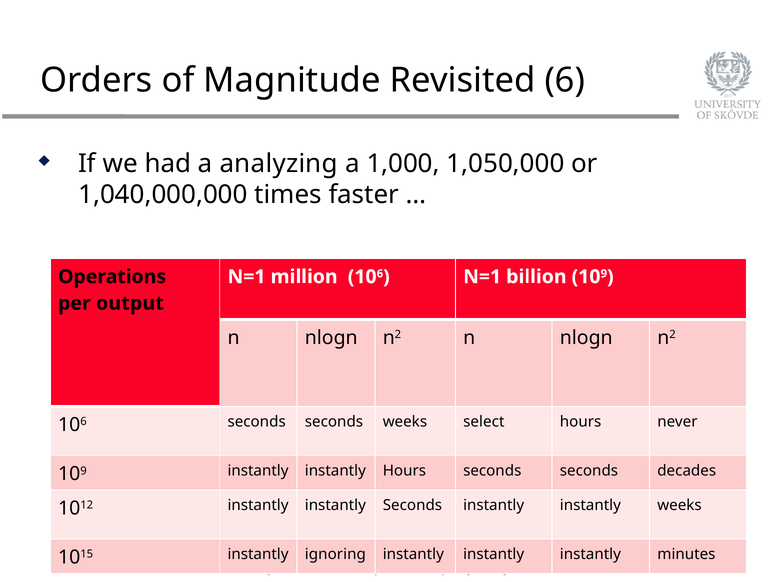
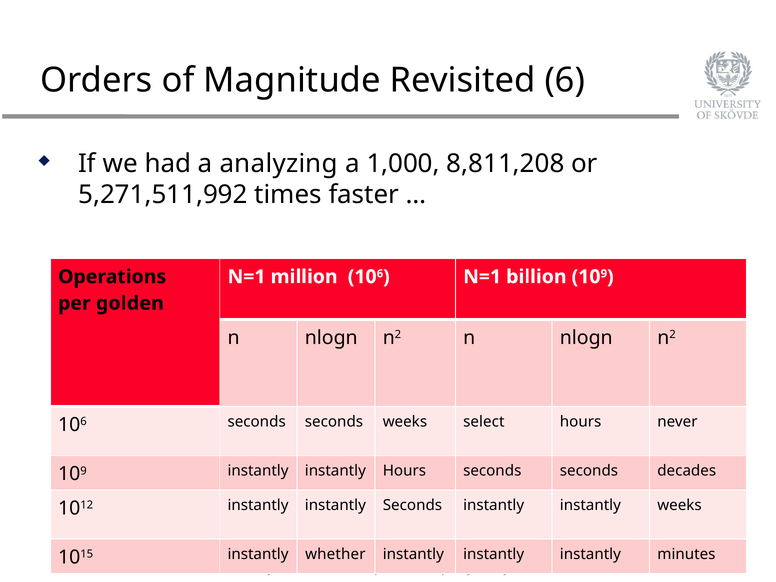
1,050,000: 1,050,000 -> 8,811,208
1,040,000,000: 1,040,000,000 -> 5,271,511,992
output: output -> golden
ignoring: ignoring -> whether
